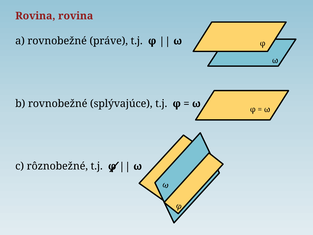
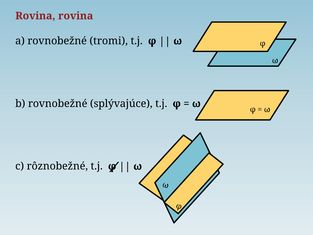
práve: práve -> tromi
